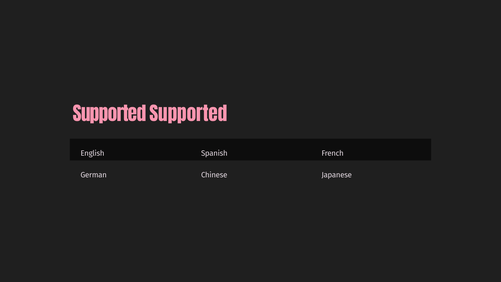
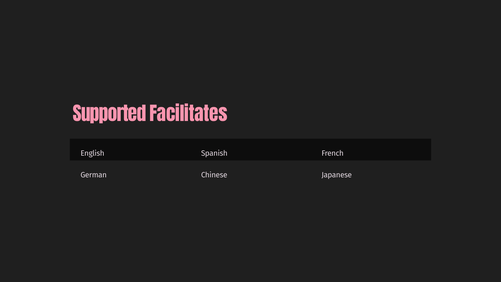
Supported Supported: Supported -> Facilitates
